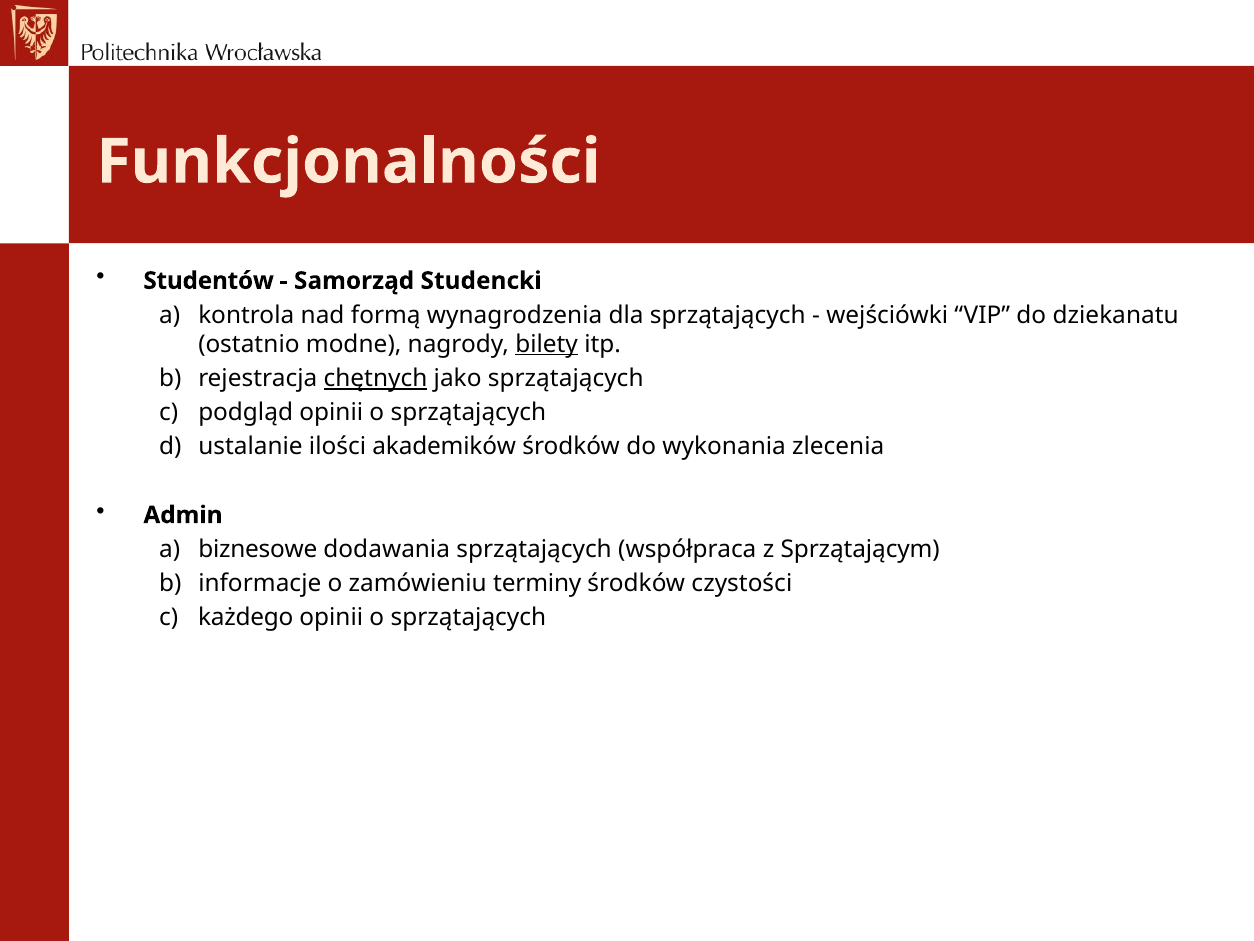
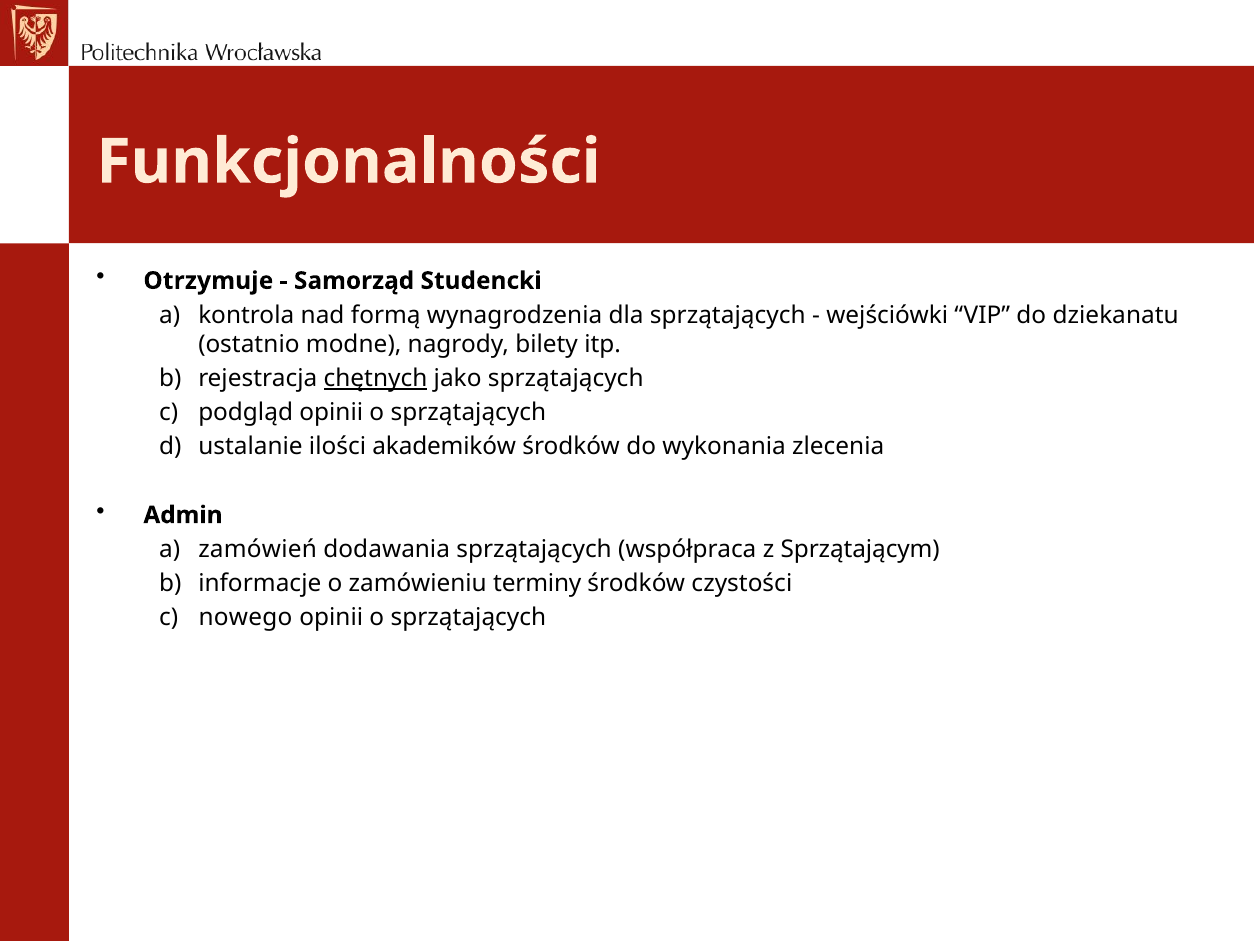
Studentów: Studentów -> Otrzymuje
bilety underline: present -> none
biznesowe: biznesowe -> zamówień
każdego: każdego -> nowego
